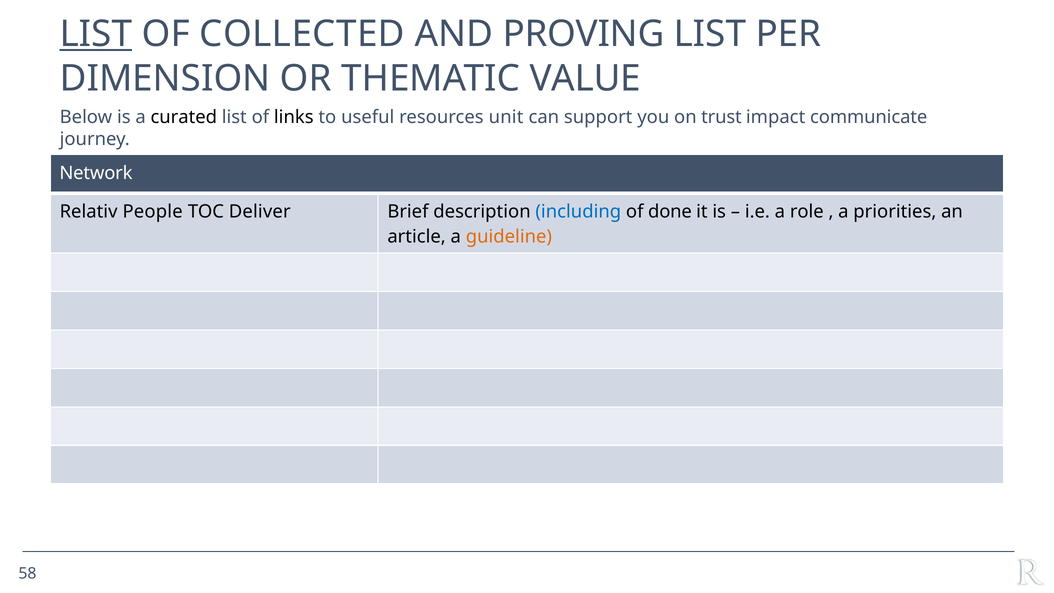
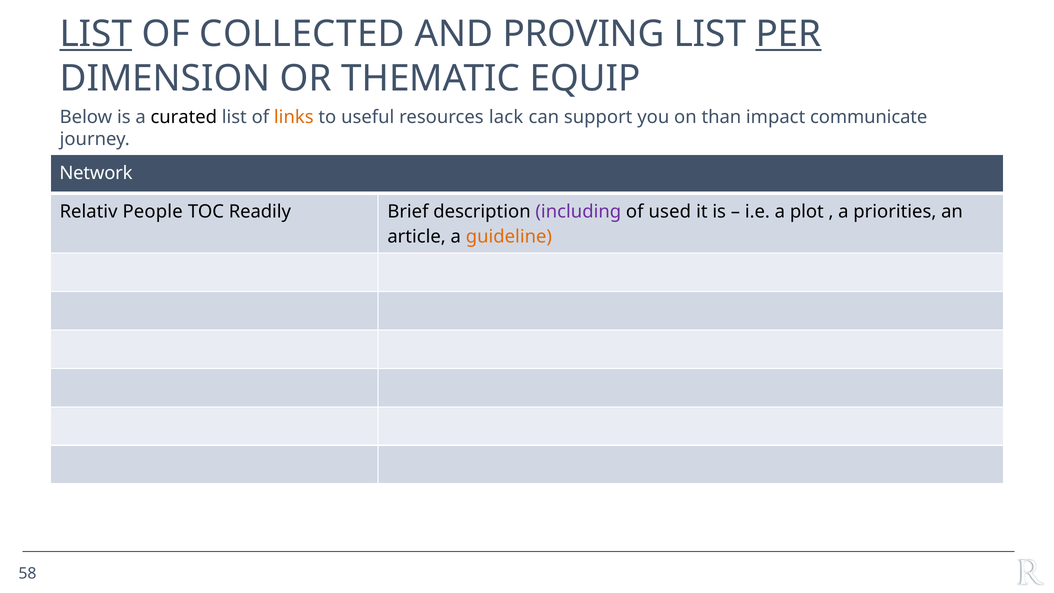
PER underline: none -> present
VALUE: VALUE -> EQUIP
links colour: black -> orange
unit: unit -> lack
trust: trust -> than
Deliver: Deliver -> Readily
including colour: blue -> purple
done: done -> used
role: role -> plot
